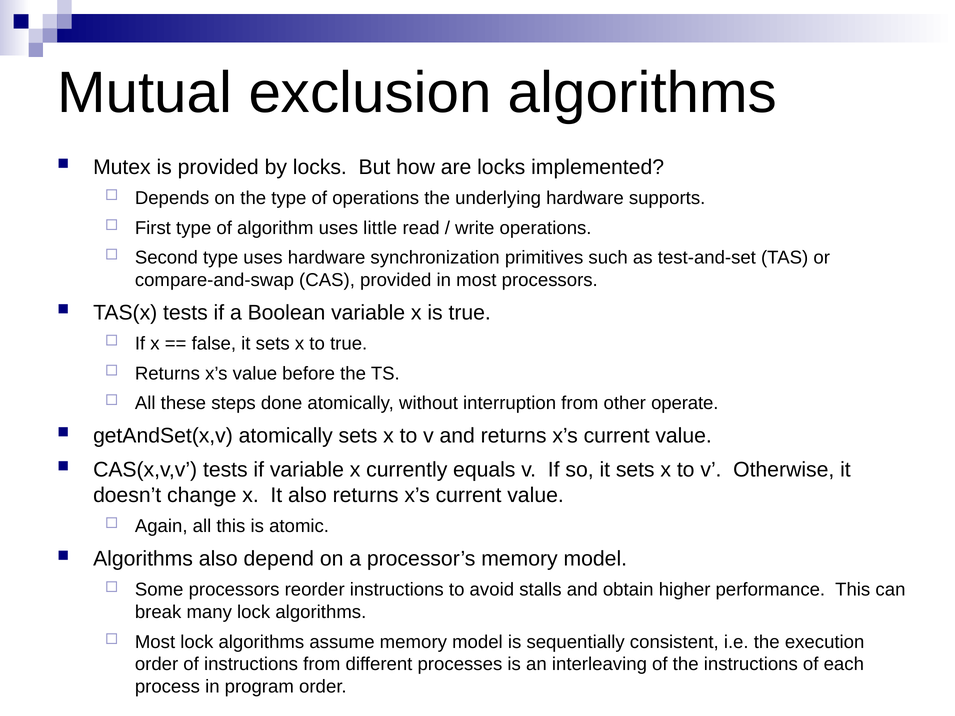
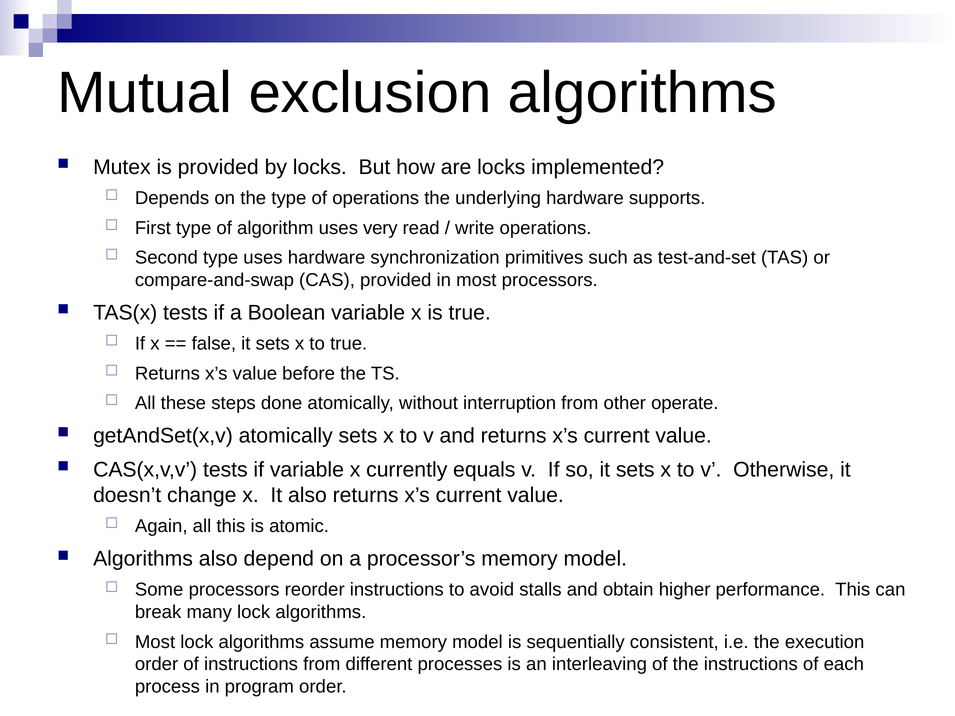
little: little -> very
